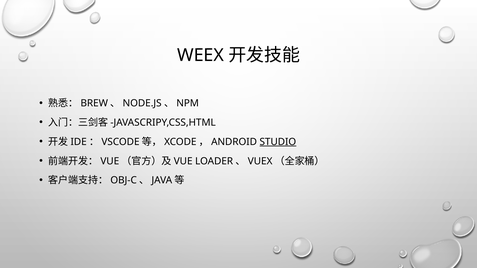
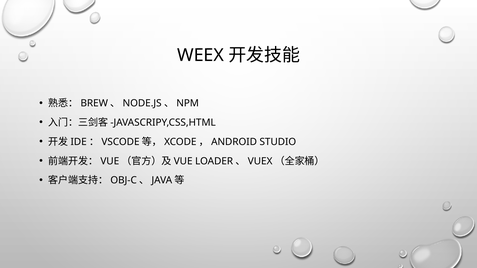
STUDIO underline: present -> none
